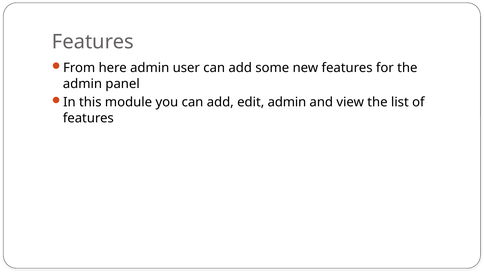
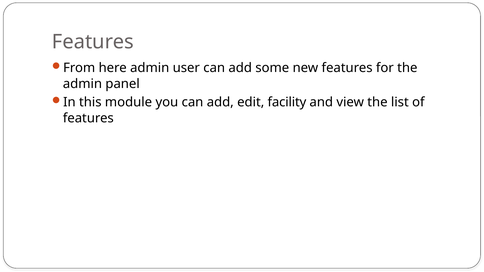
edit admin: admin -> facility
